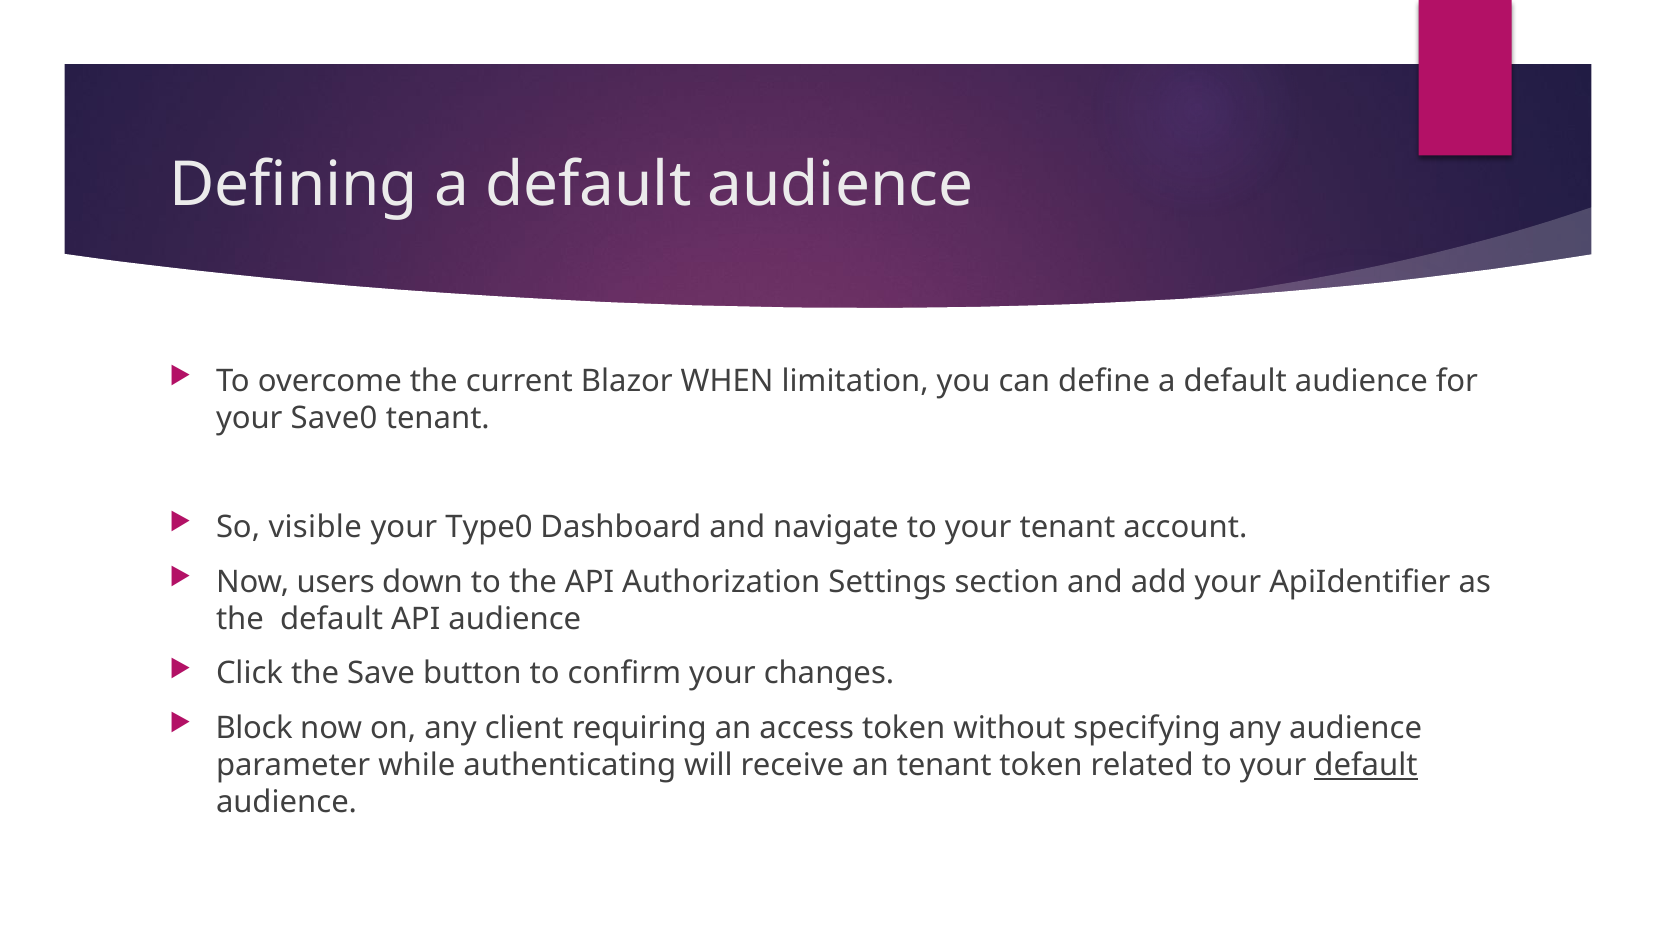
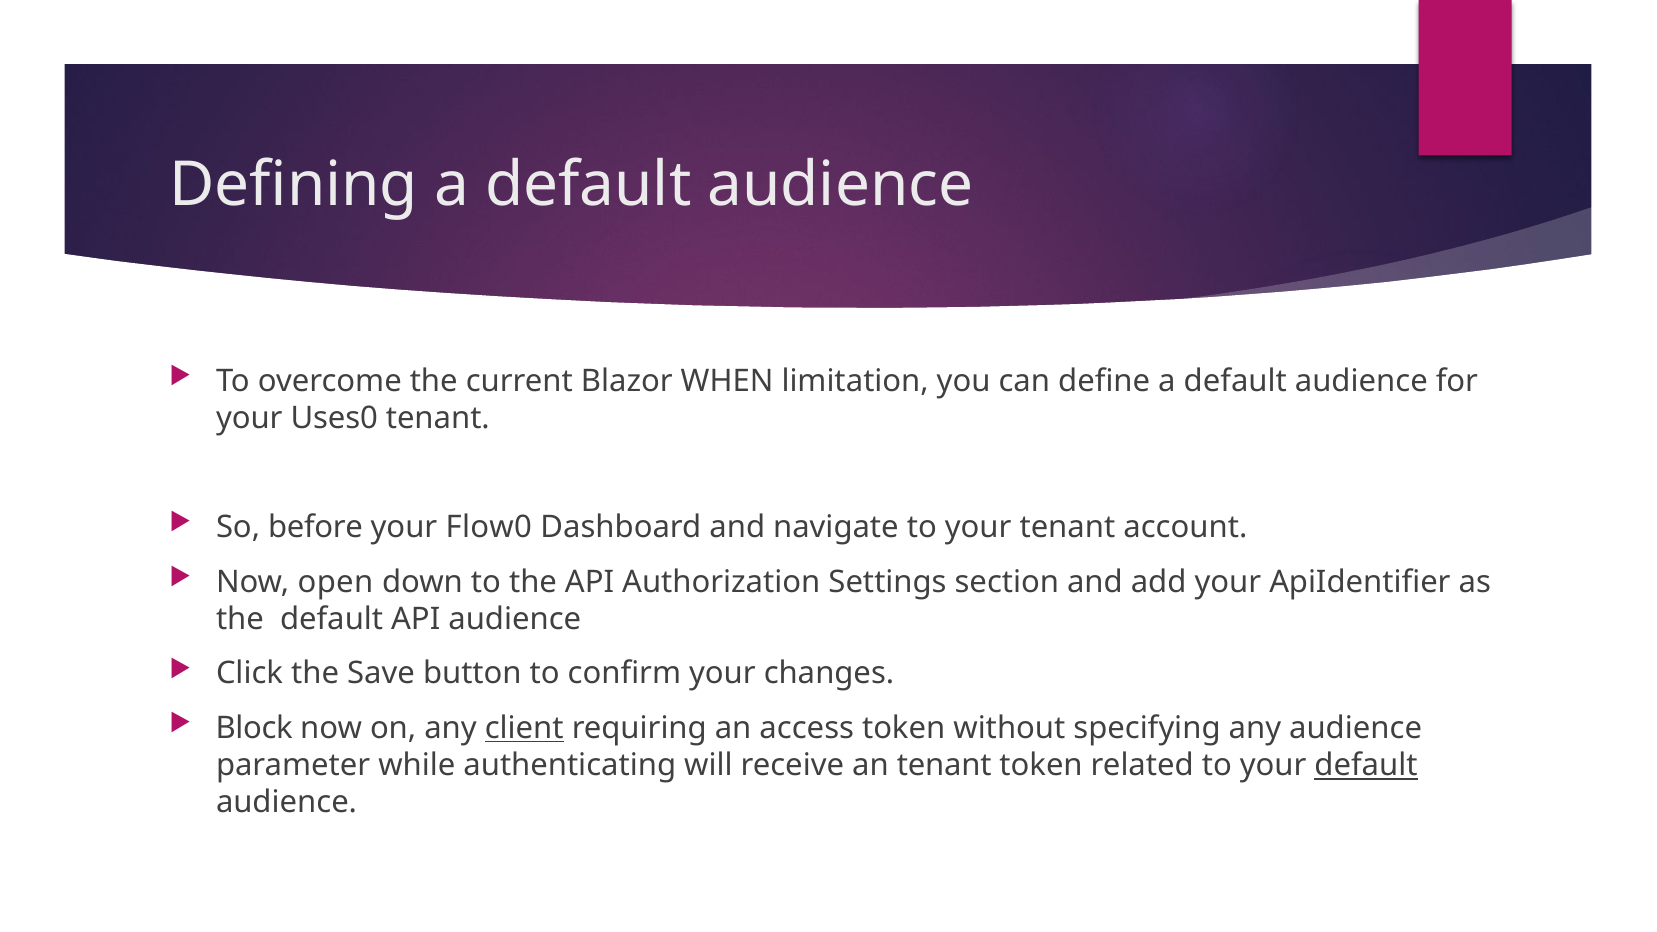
Save0: Save0 -> Uses0
visible: visible -> before
Type0: Type0 -> Flow0
users: users -> open
client underline: none -> present
